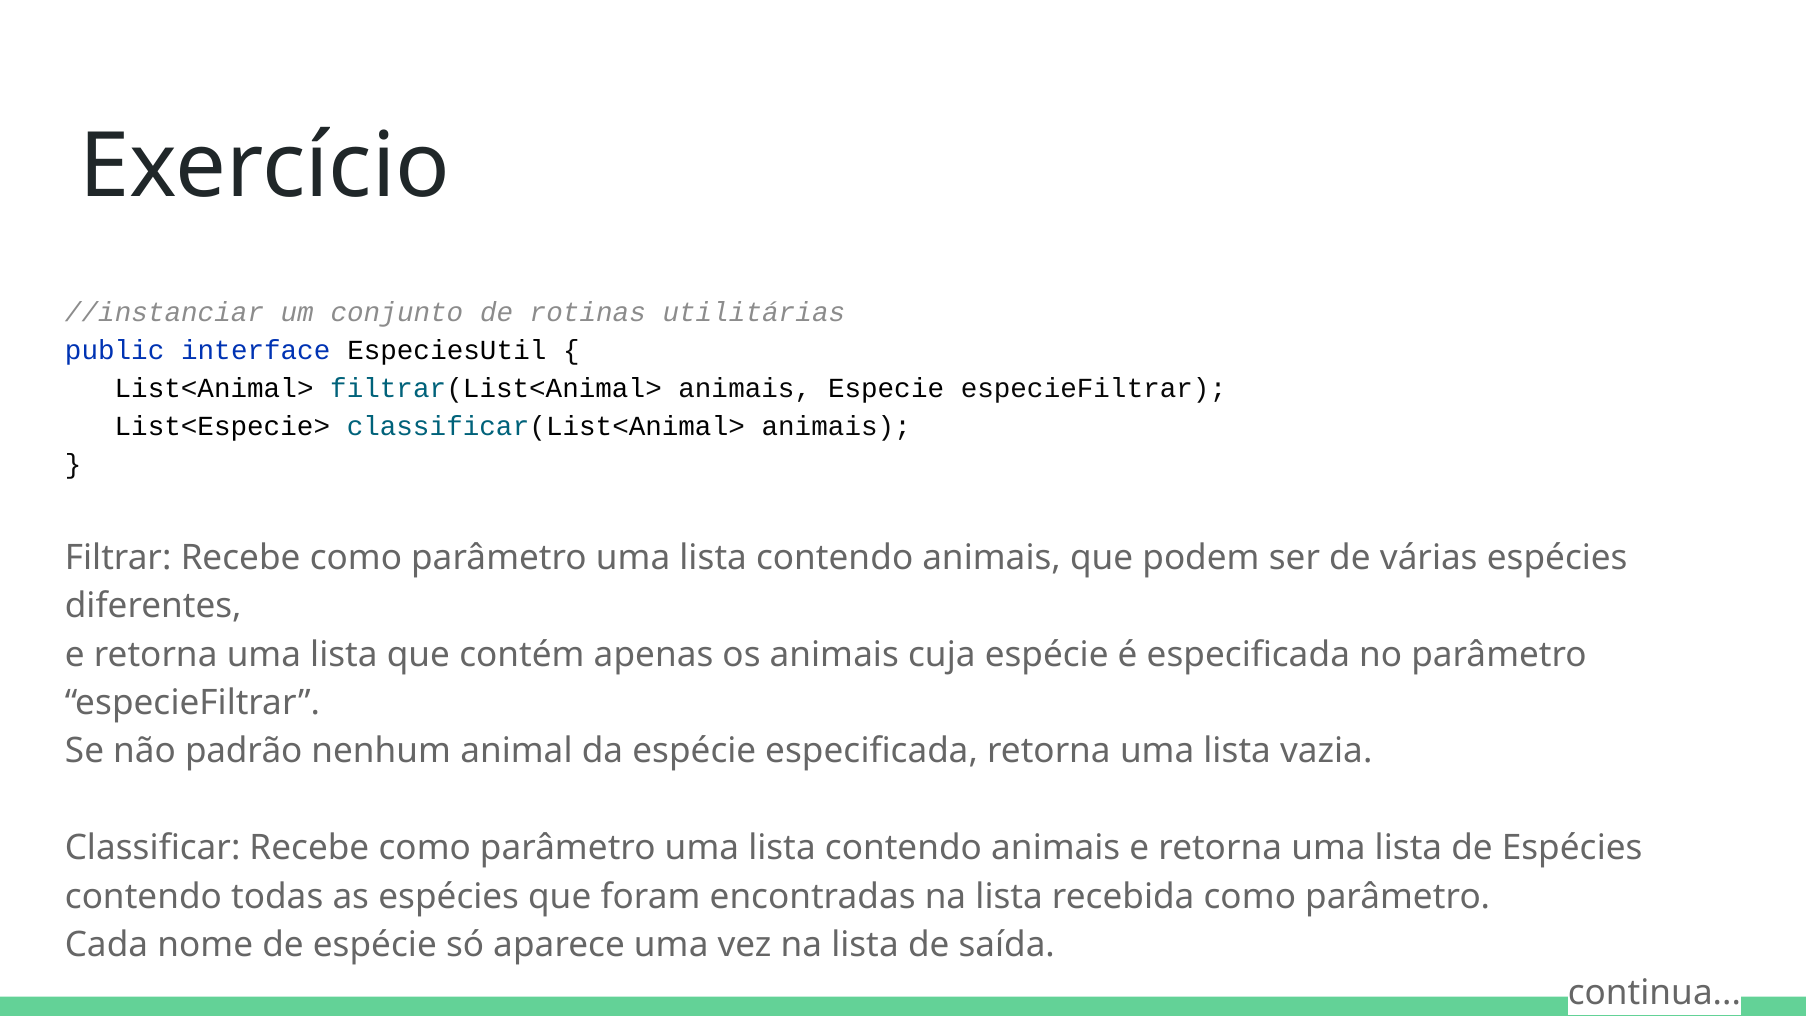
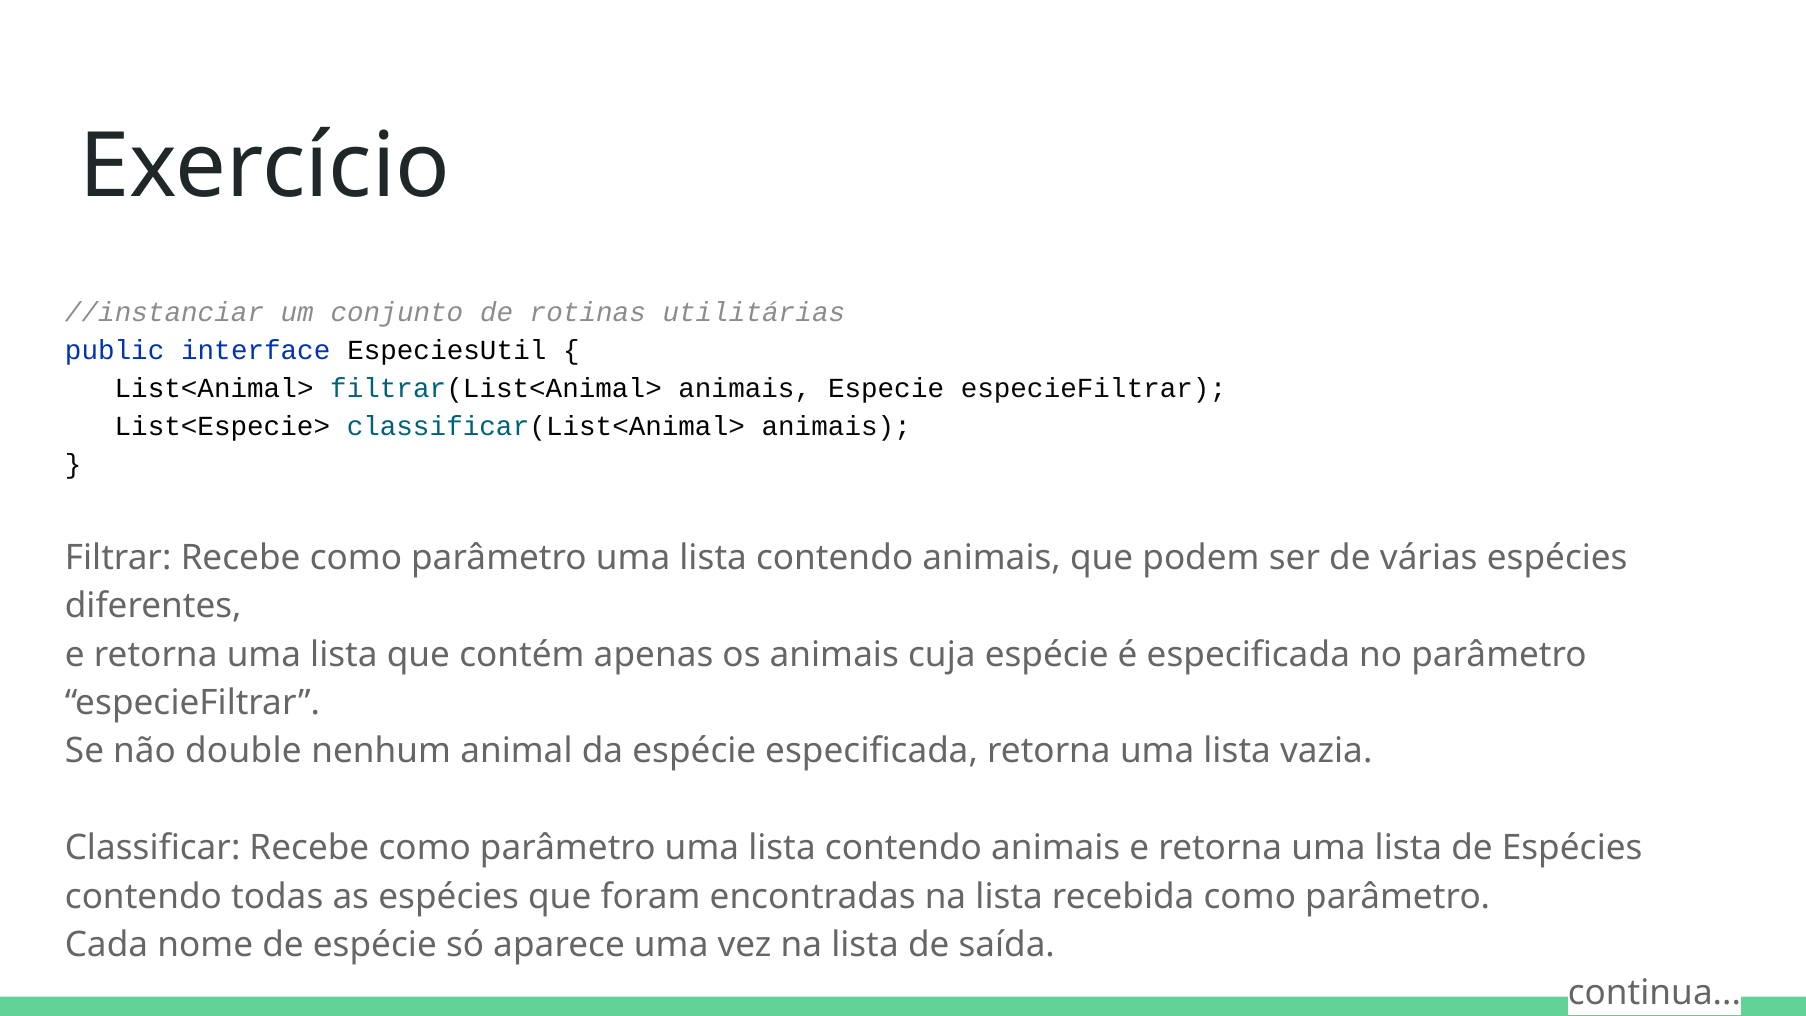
padrão: padrão -> double
